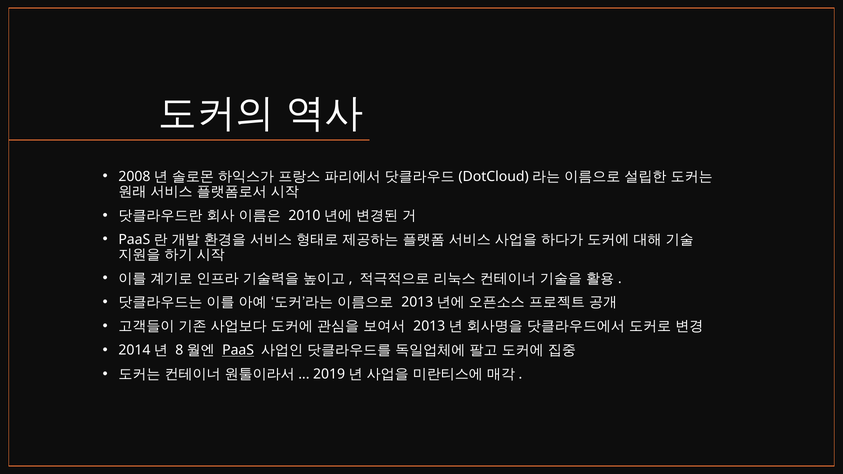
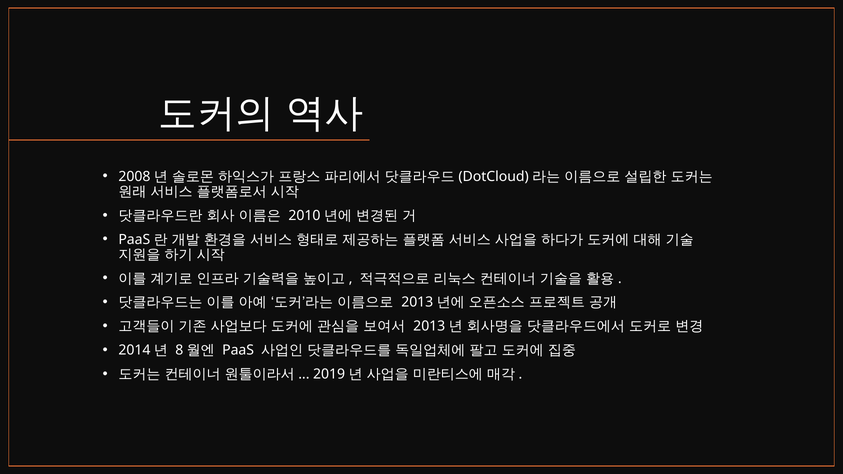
PaaS underline: present -> none
